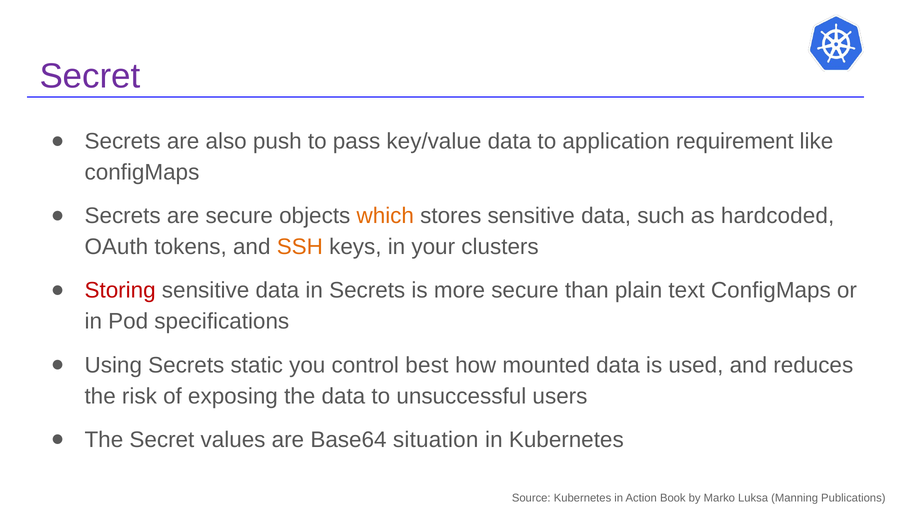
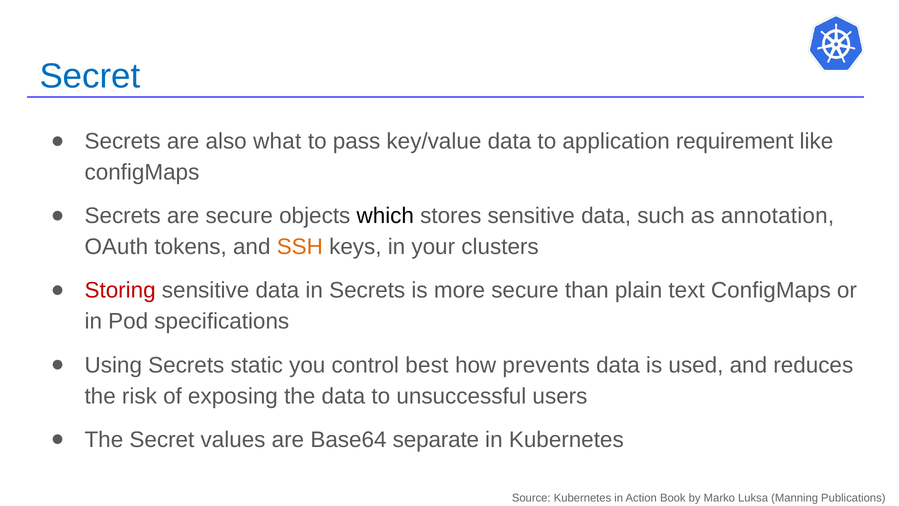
Secret at (90, 76) colour: purple -> blue
push: push -> what
which colour: orange -> black
hardcoded: hardcoded -> annotation
mounted: mounted -> prevents
situation: situation -> separate
